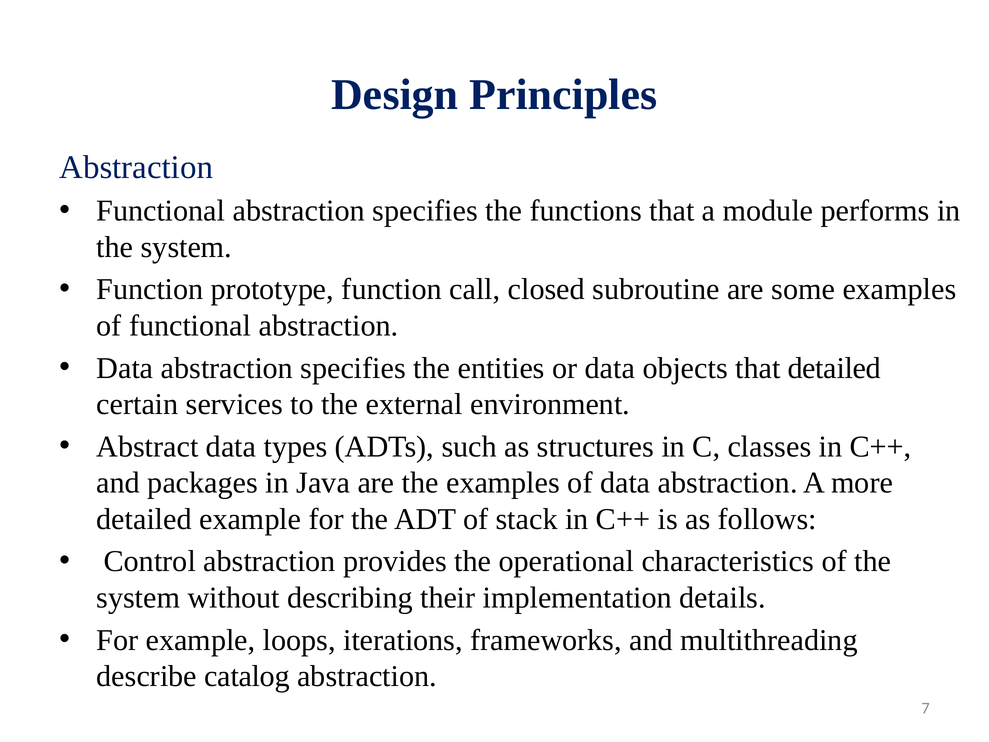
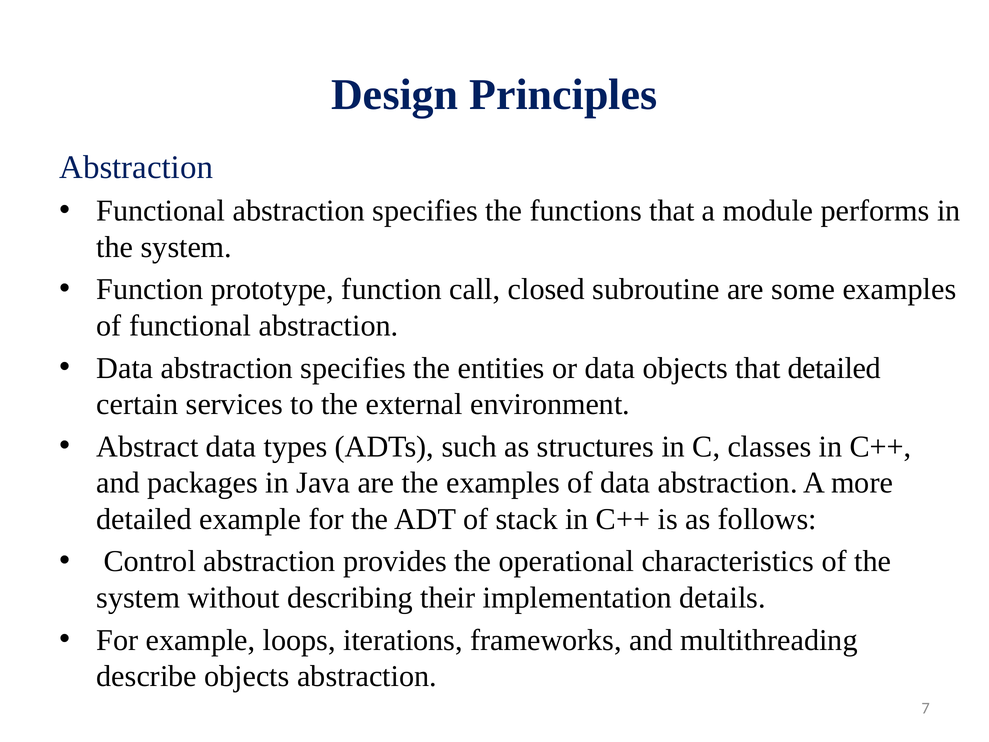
describe catalog: catalog -> objects
